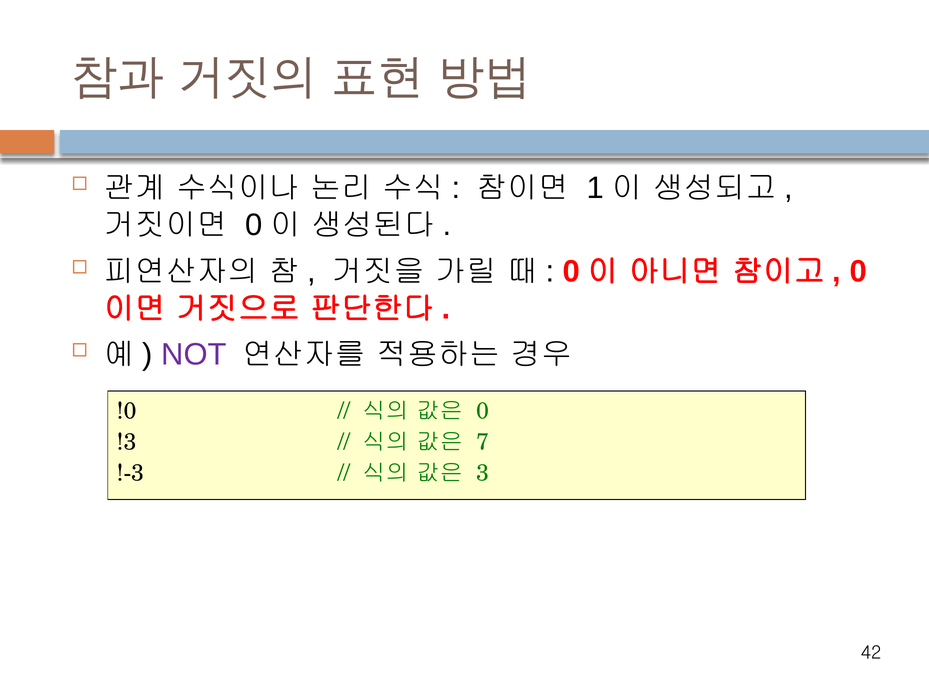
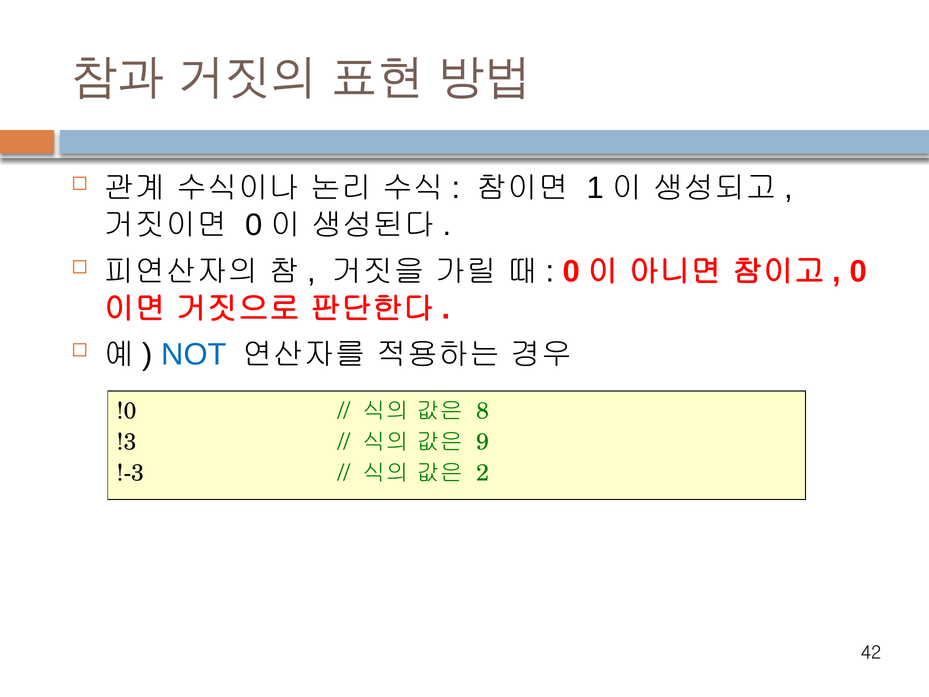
NOT colour: purple -> blue
0 at (483, 411): 0 -> 8
7: 7 -> 9
3: 3 -> 2
